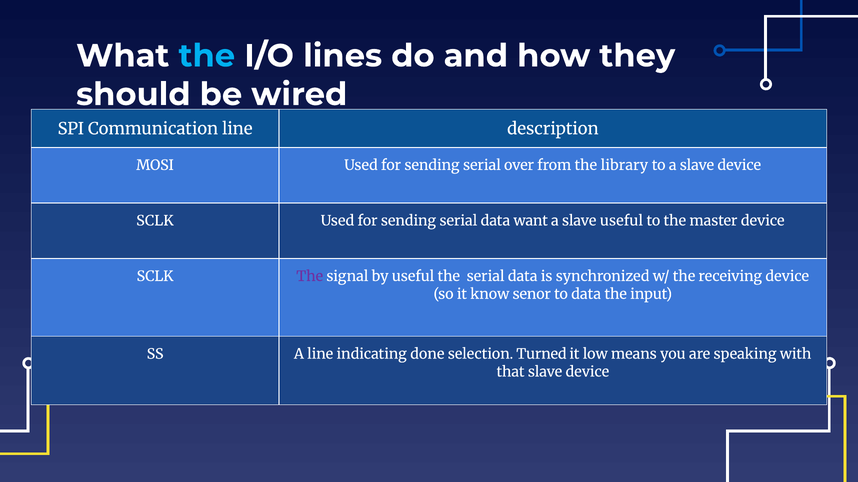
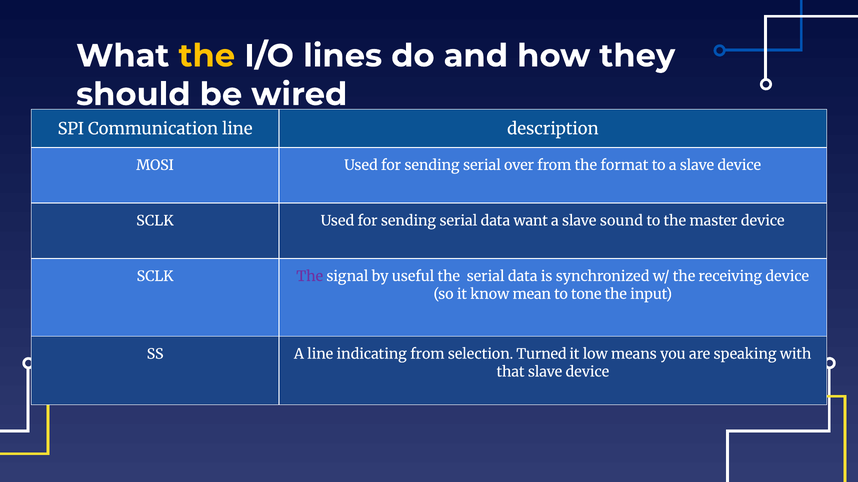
the at (207, 56) colour: light blue -> yellow
library: library -> format
slave useful: useful -> sound
senor: senor -> mean
to data: data -> tone
indicating done: done -> from
